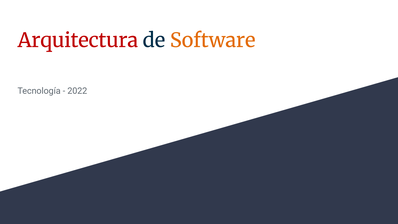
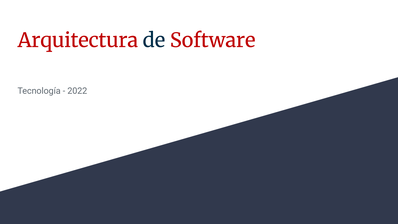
Software colour: orange -> red
